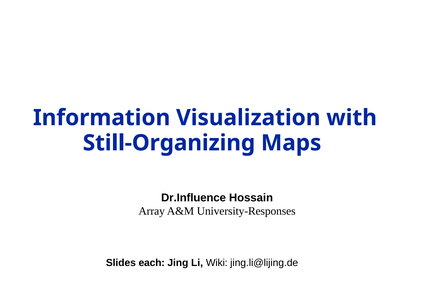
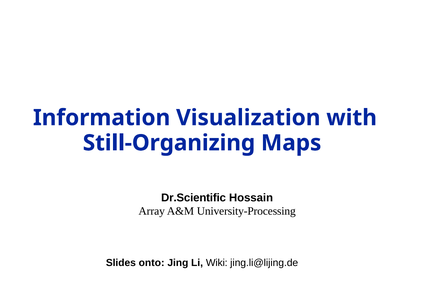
Dr.Influence: Dr.Influence -> Dr.Scientific
University-Responses: University-Responses -> University-Processing
each: each -> onto
